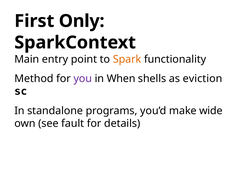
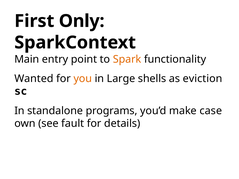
Method: Method -> Wanted
you colour: purple -> orange
When: When -> Large
wide: wide -> case
